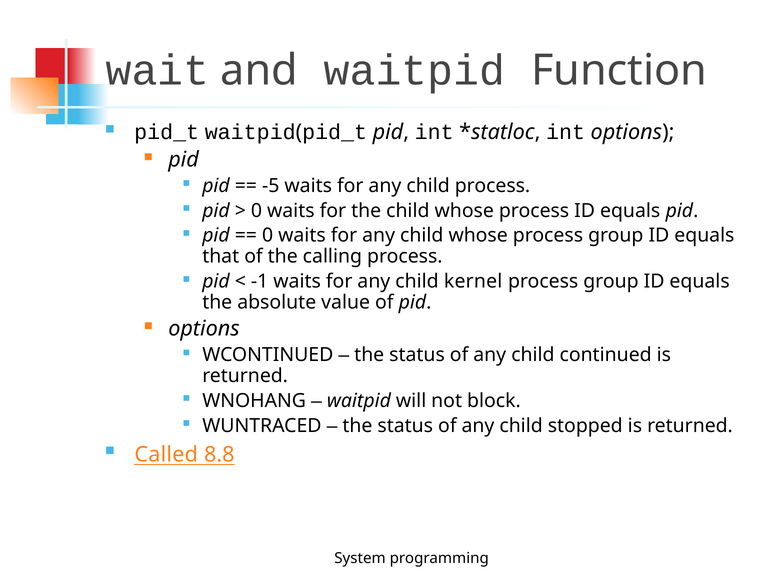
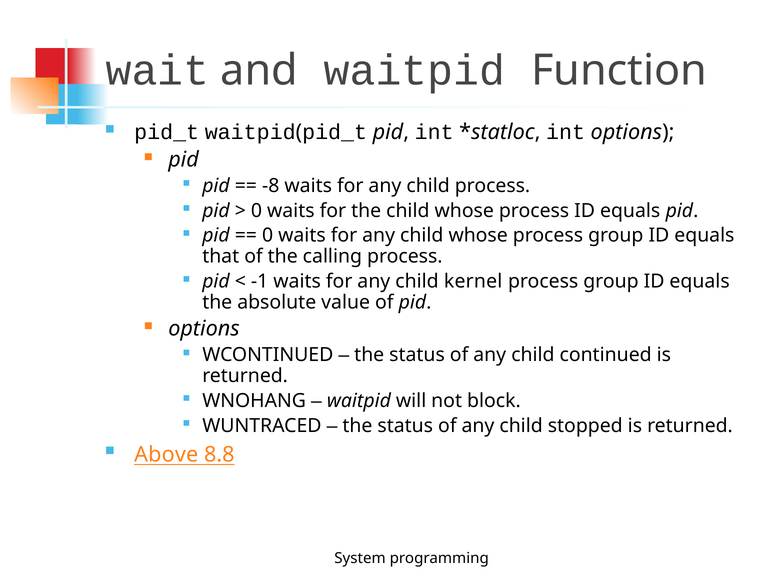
-5: -5 -> -8
Called: Called -> Above
